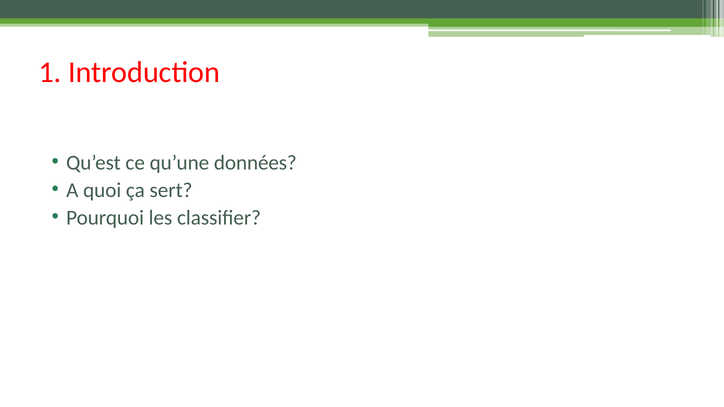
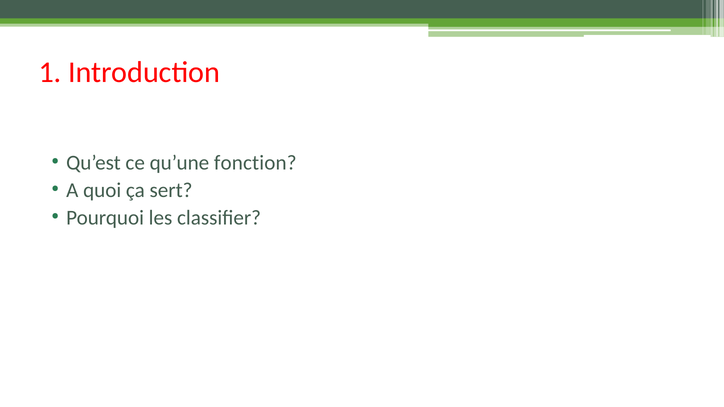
données: données -> fonction
